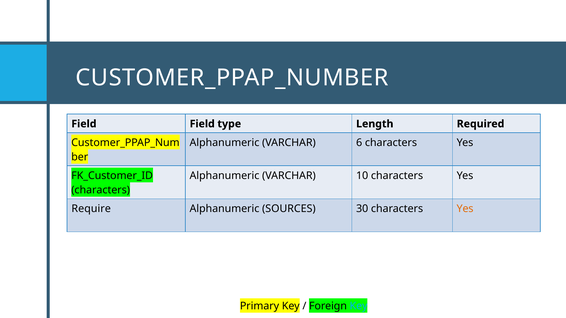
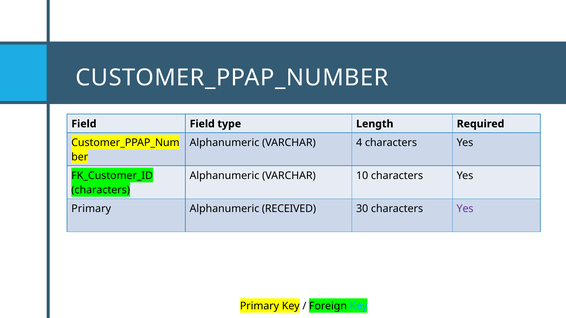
6: 6 -> 4
Require at (91, 209): Require -> Primary
SOURCES: SOURCES -> RECEIVED
Yes at (465, 209) colour: orange -> purple
